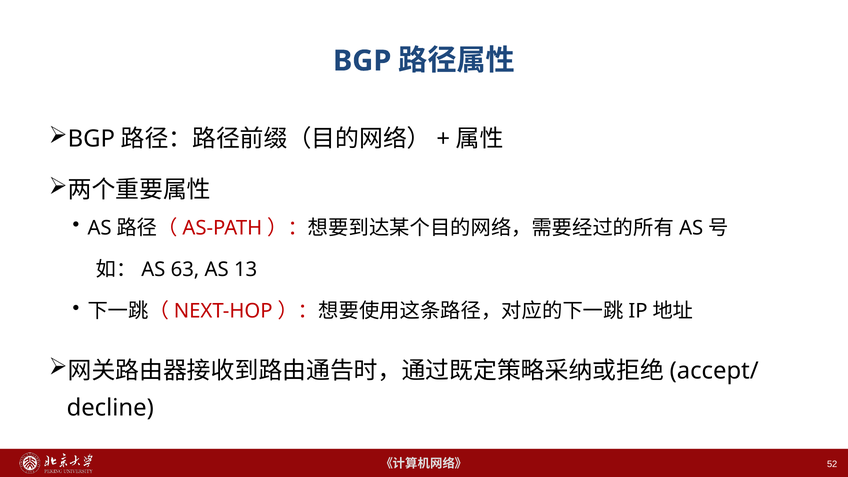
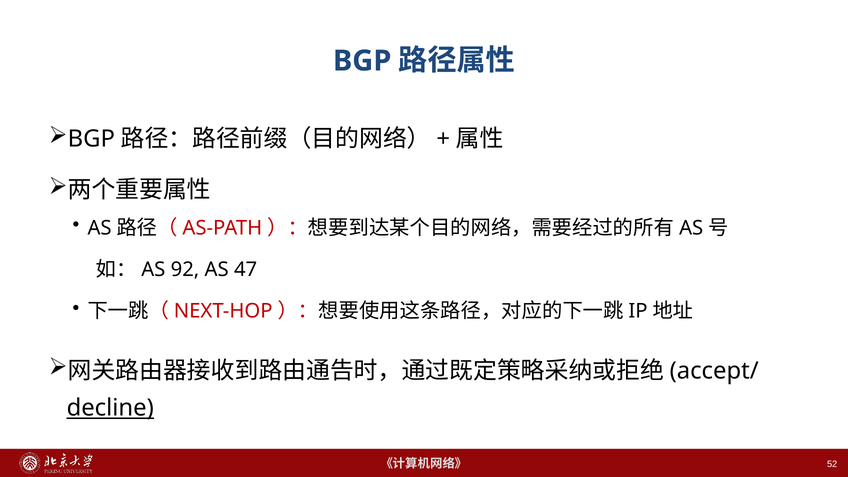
63: 63 -> 92
13: 13 -> 47
decline underline: none -> present
